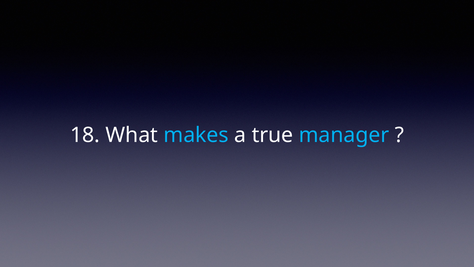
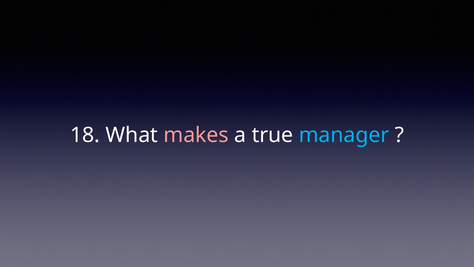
makes colour: light blue -> pink
